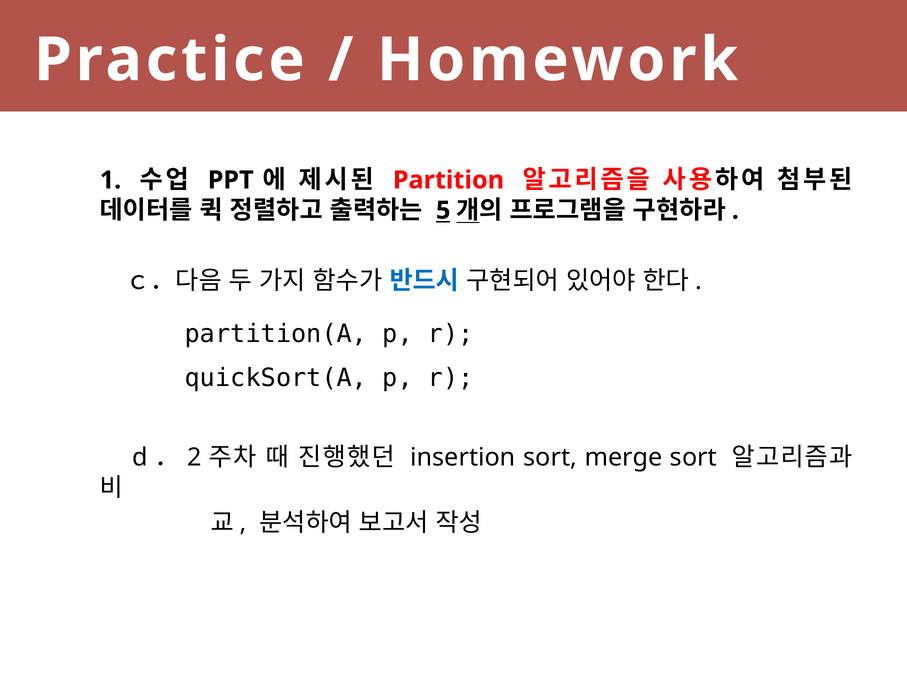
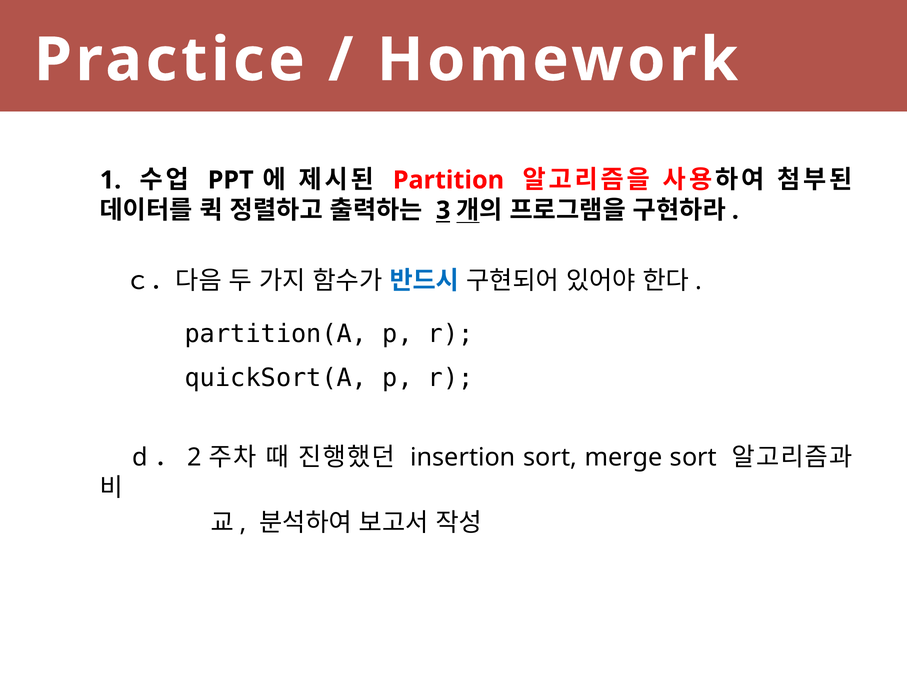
5: 5 -> 3
